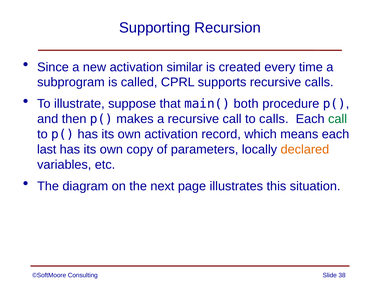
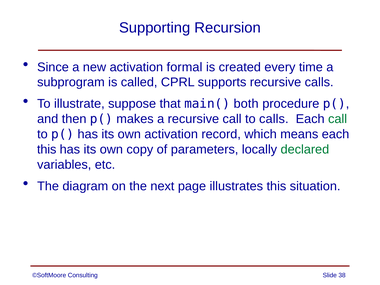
similar: similar -> formal
last at (47, 149): last -> this
declared colour: orange -> green
